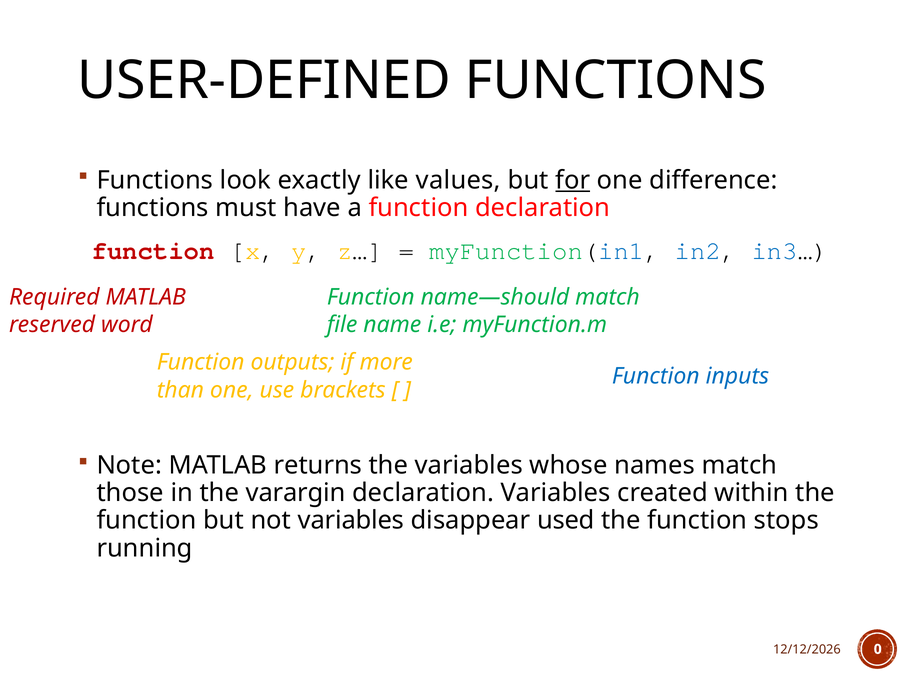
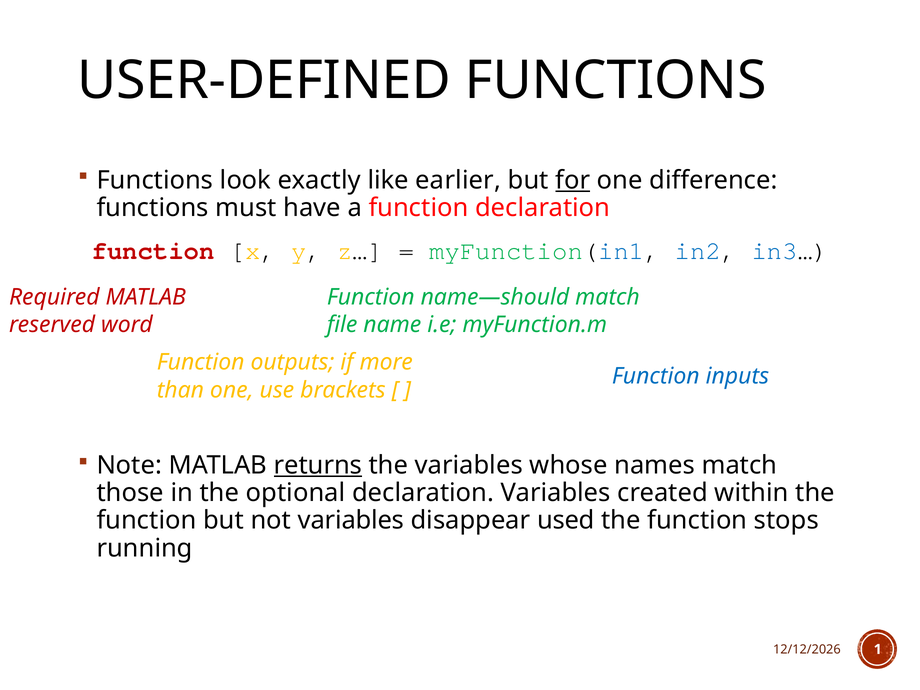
values: values -> earlier
returns underline: none -> present
varargin: varargin -> optional
0: 0 -> 1
